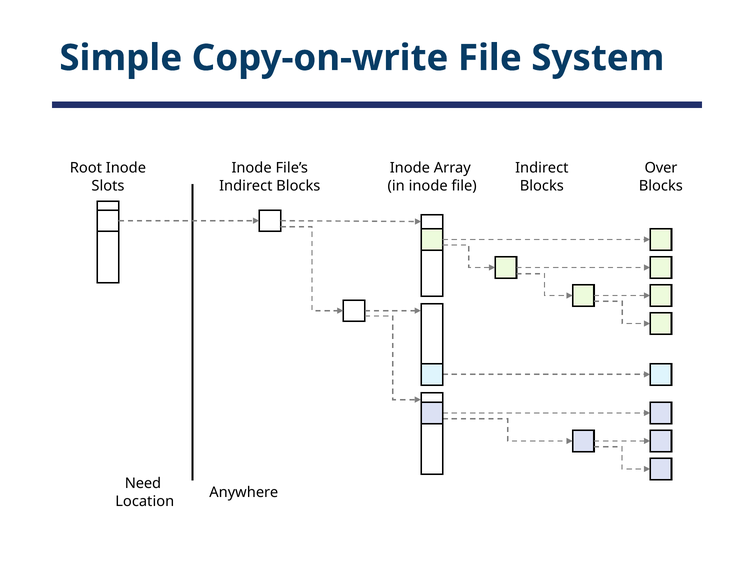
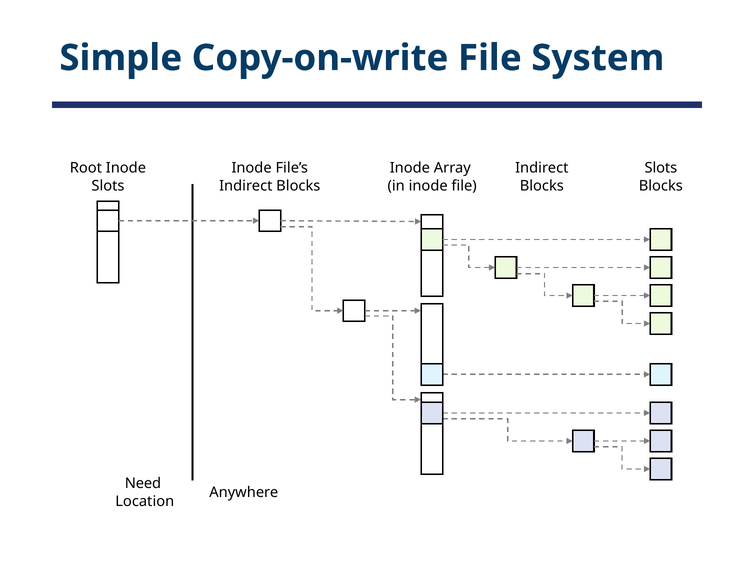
Over at (661, 168): Over -> Slots
